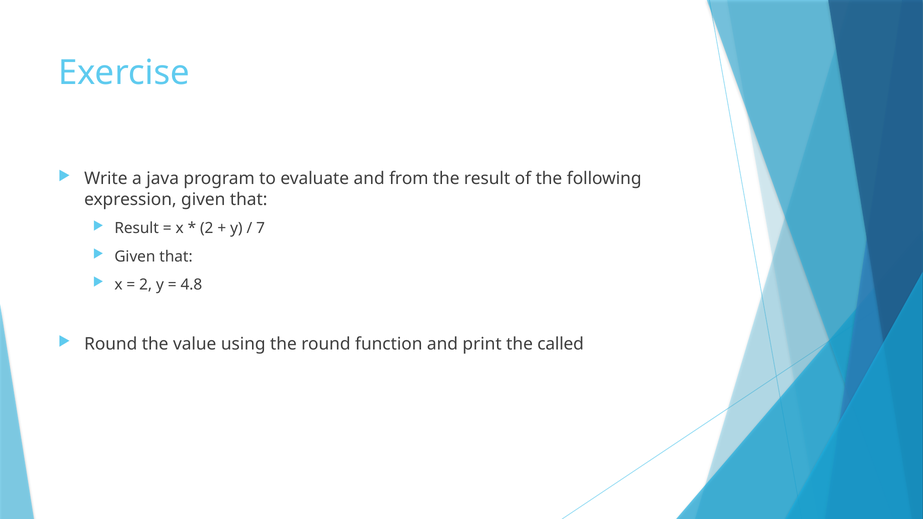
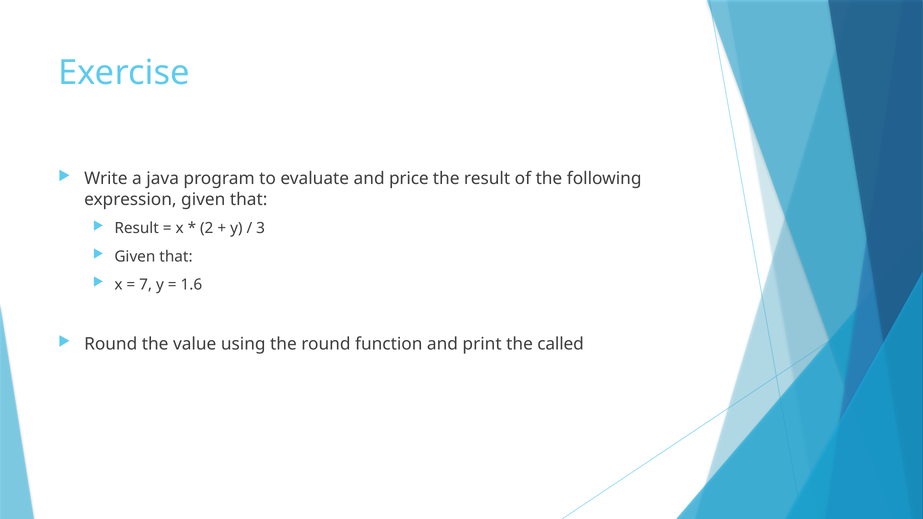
from: from -> price
7: 7 -> 3
2 at (146, 285): 2 -> 7
4.8: 4.8 -> 1.6
